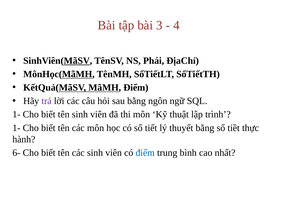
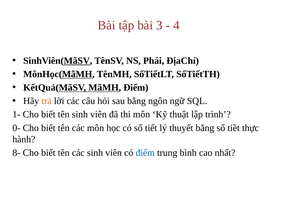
trả colour: purple -> orange
1- at (16, 127): 1- -> 0-
6-: 6- -> 8-
